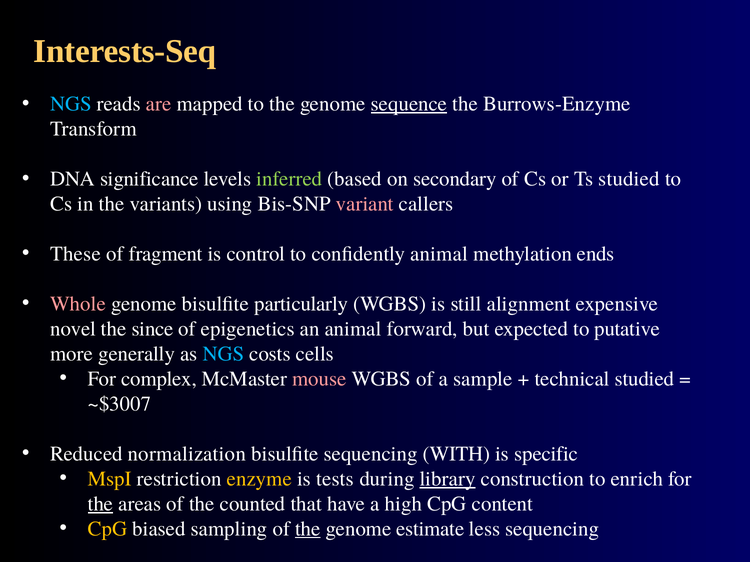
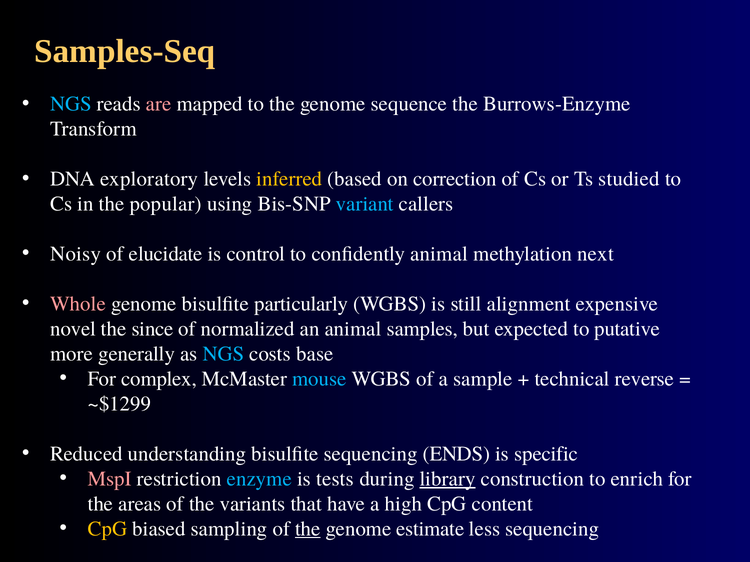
Interests-Seq: Interests-Seq -> Samples-Seq
sequence underline: present -> none
significance: significance -> exploratory
inferred colour: light green -> yellow
secondary: secondary -> correction
variants: variants -> popular
variant colour: pink -> light blue
These: These -> Noisy
fragment: fragment -> elucidate
ends: ends -> next
epigenetics: epigenetics -> normalized
forward: forward -> samples
cells: cells -> base
mouse colour: pink -> light blue
technical studied: studied -> reverse
~$3007: ~$3007 -> ~$1299
normalization: normalization -> understanding
WITH: WITH -> ENDS
MspI colour: yellow -> pink
enzyme colour: yellow -> light blue
the at (100, 504) underline: present -> none
counted: counted -> variants
